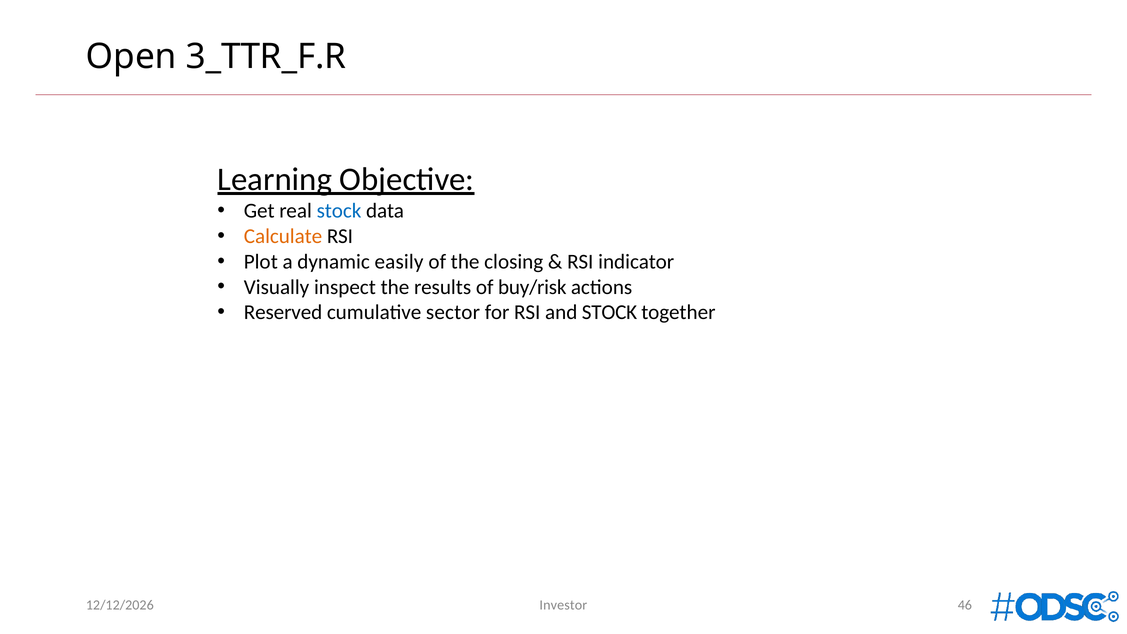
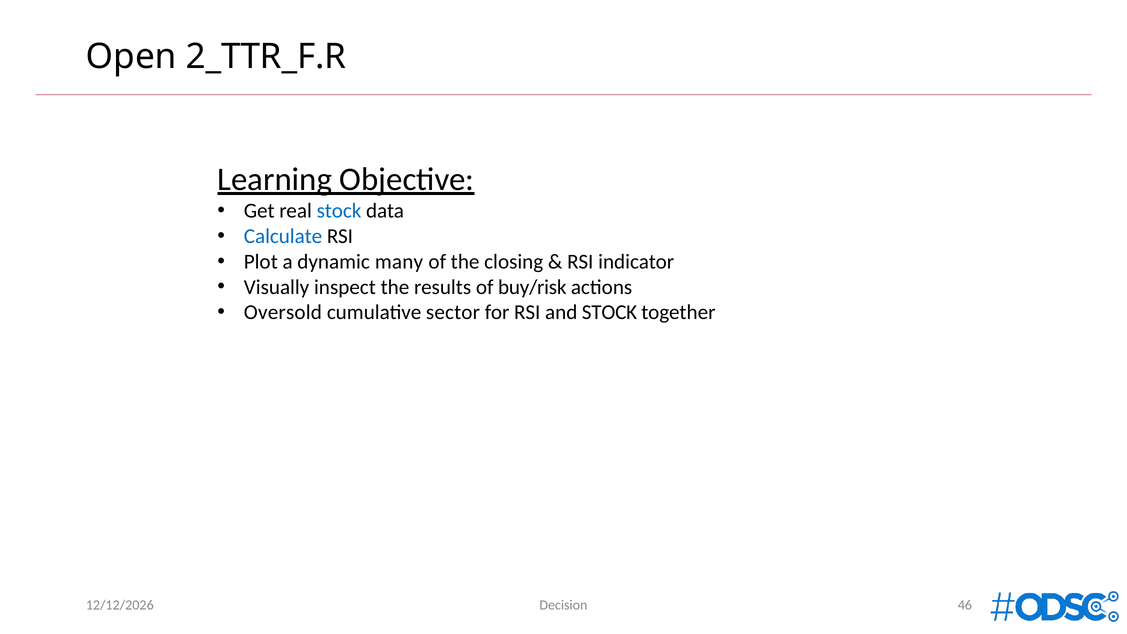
3_TTR_F.R: 3_TTR_F.R -> 2_TTR_F.R
Calculate colour: orange -> blue
easily: easily -> many
Reserved: Reserved -> Oversold
Investor: Investor -> Decision
